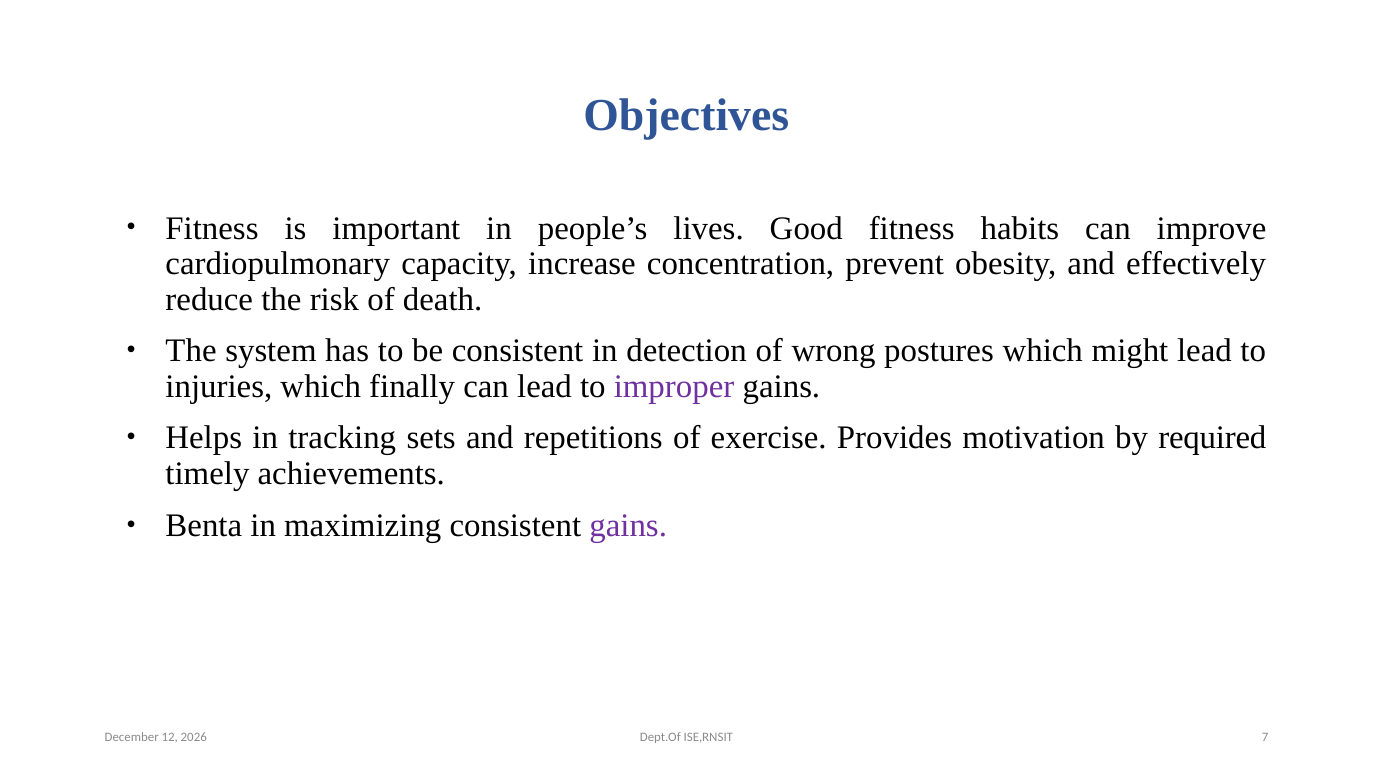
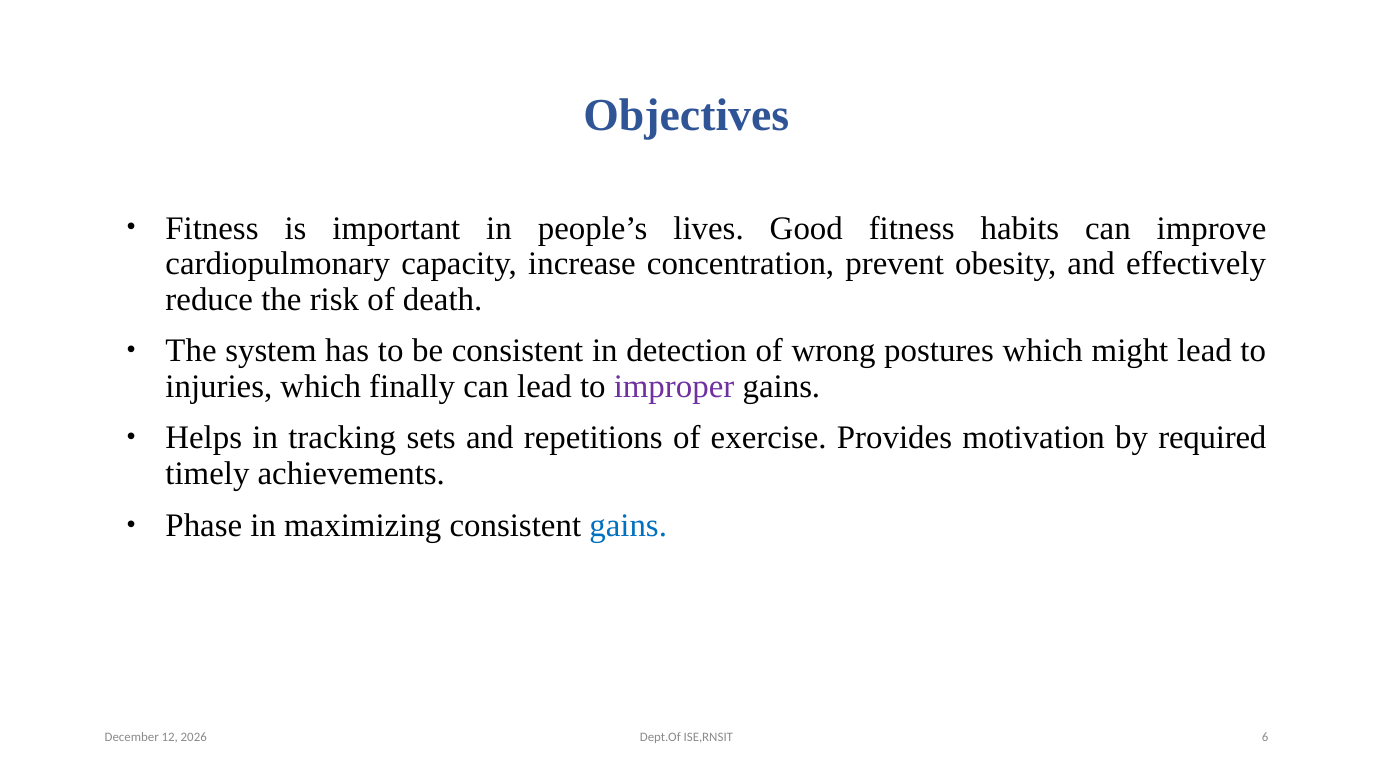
Benta: Benta -> Phase
gains at (628, 526) colour: purple -> blue
7: 7 -> 6
